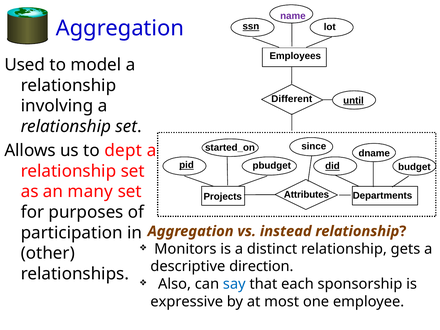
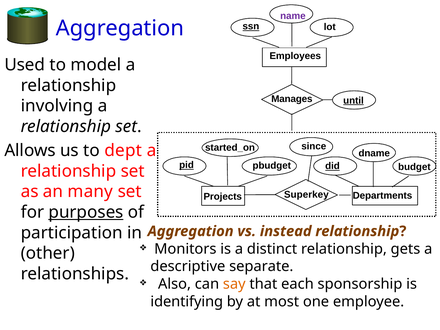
Different: Different -> Manages
Attributes: Attributes -> Superkey
purposes underline: none -> present
direction: direction -> separate
say colour: blue -> orange
expressive: expressive -> identifying
